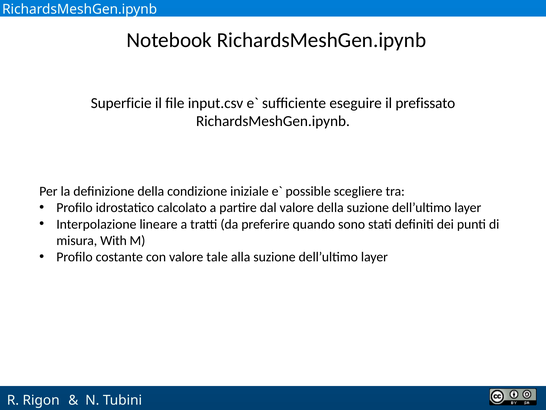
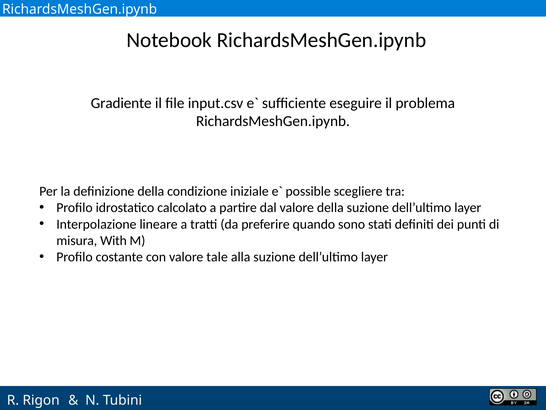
Superficie: Superficie -> Gradiente
prefissato: prefissato -> problema
